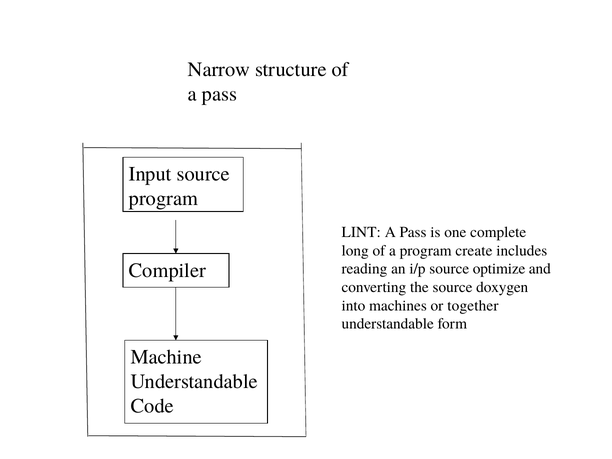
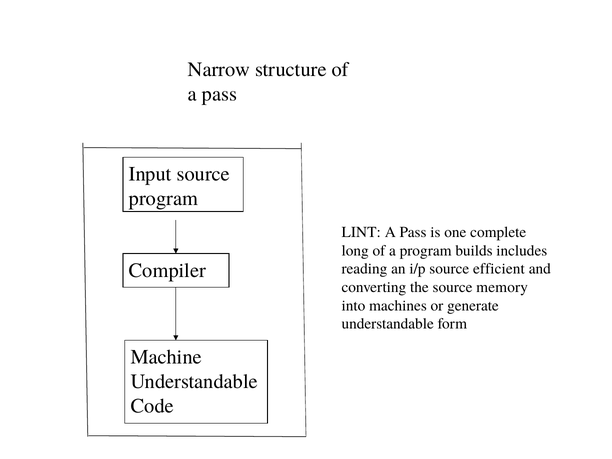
create: create -> builds
optimize: optimize -> efficient
doxygen: doxygen -> memory
together: together -> generate
